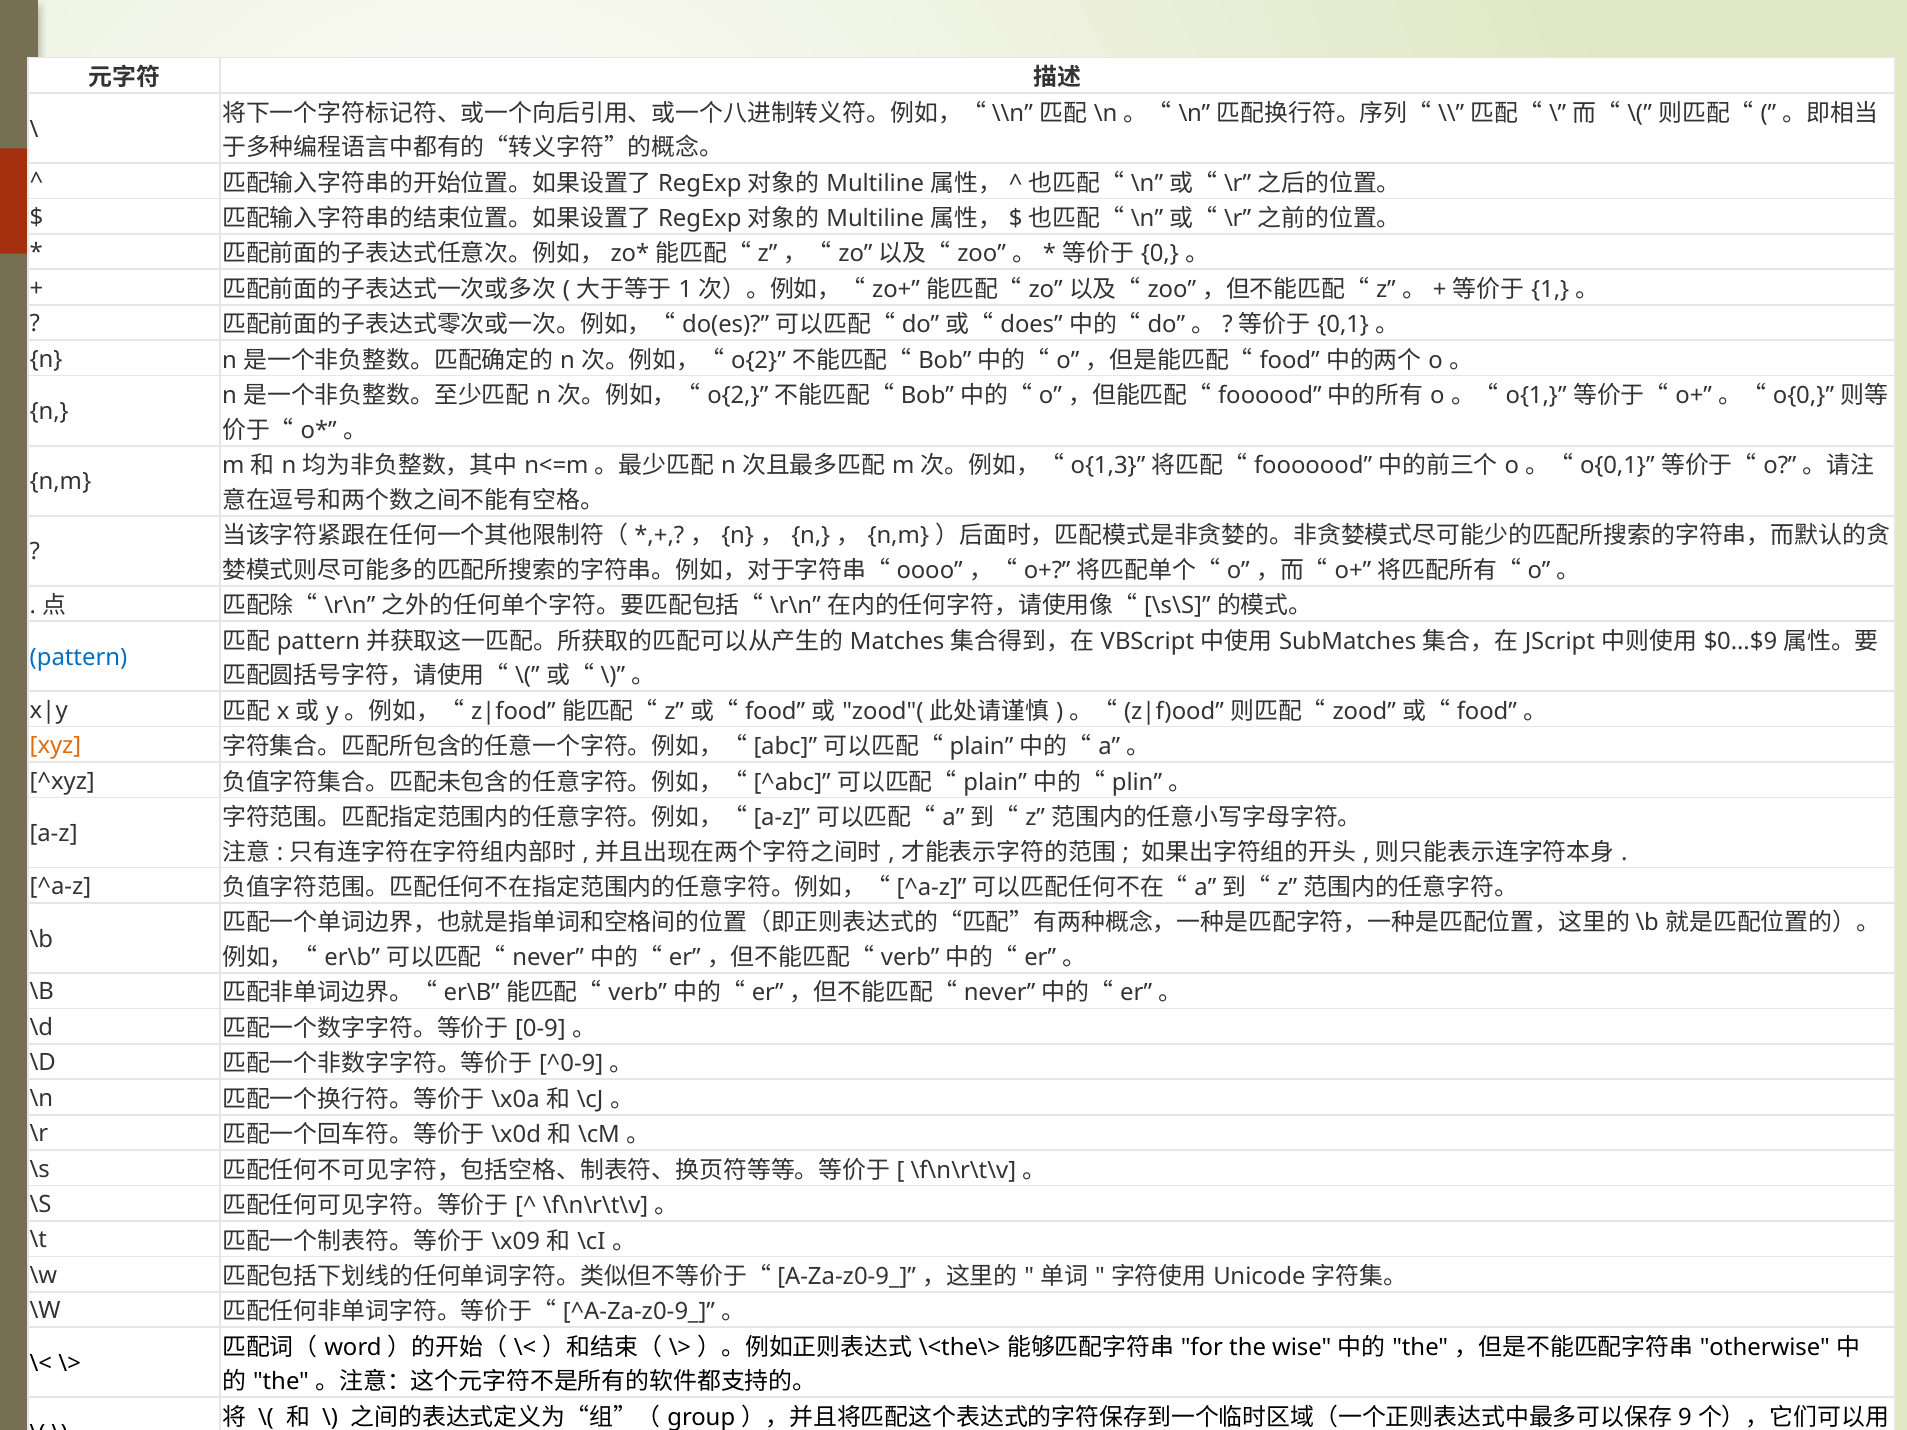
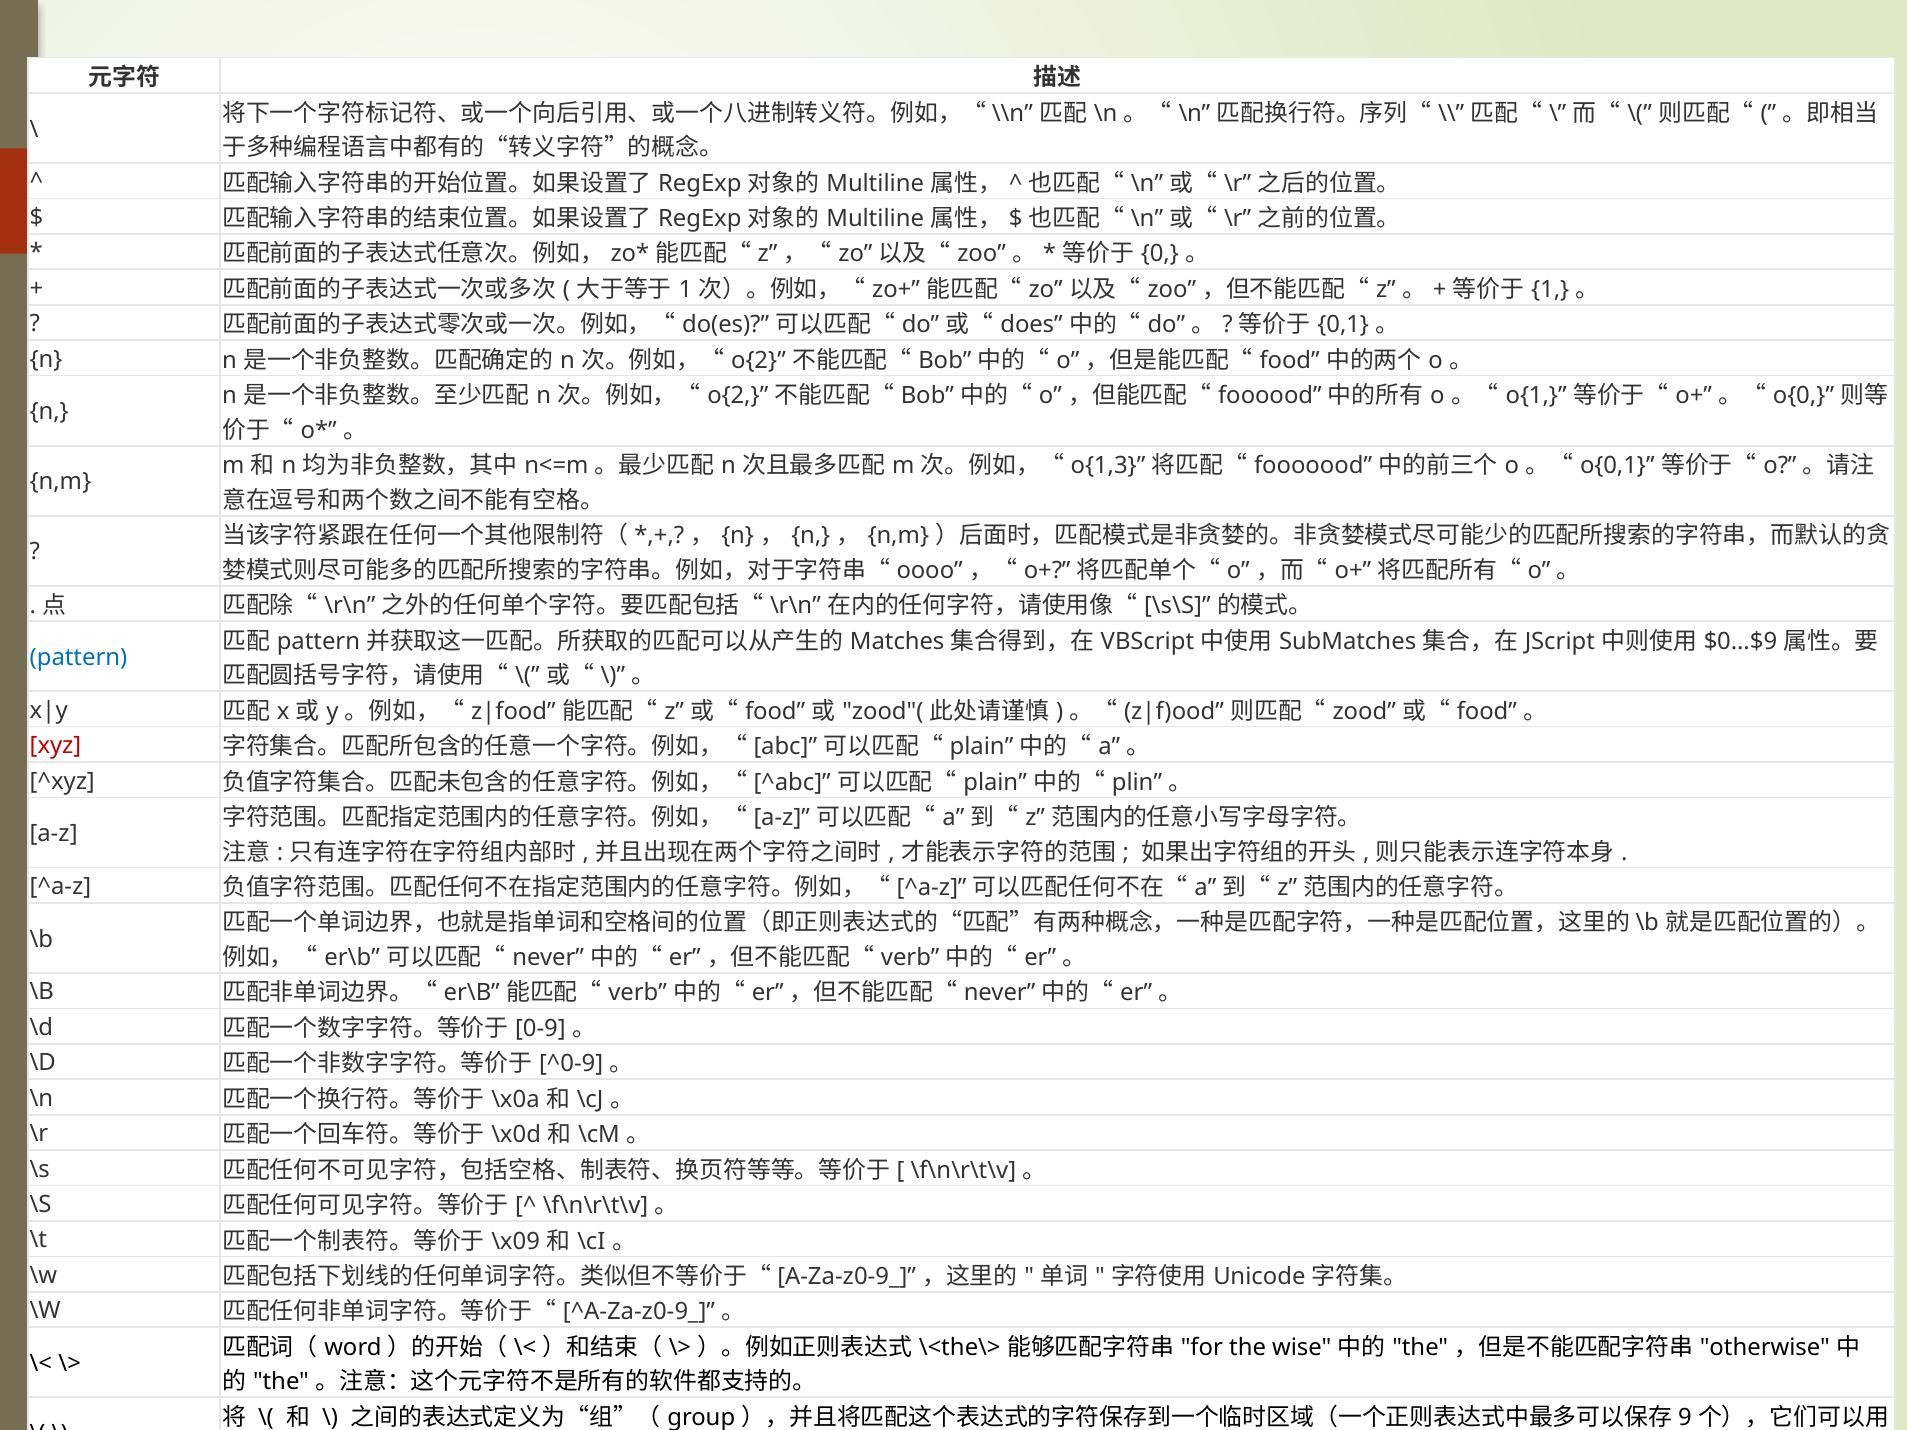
xyz colour: orange -> red
